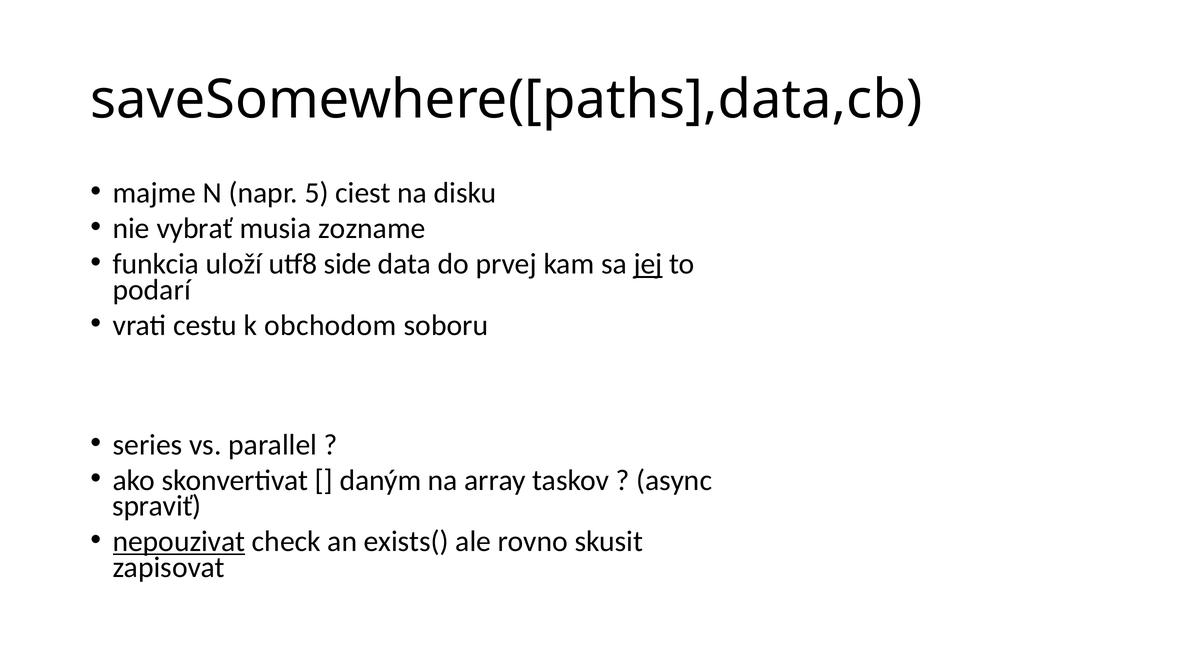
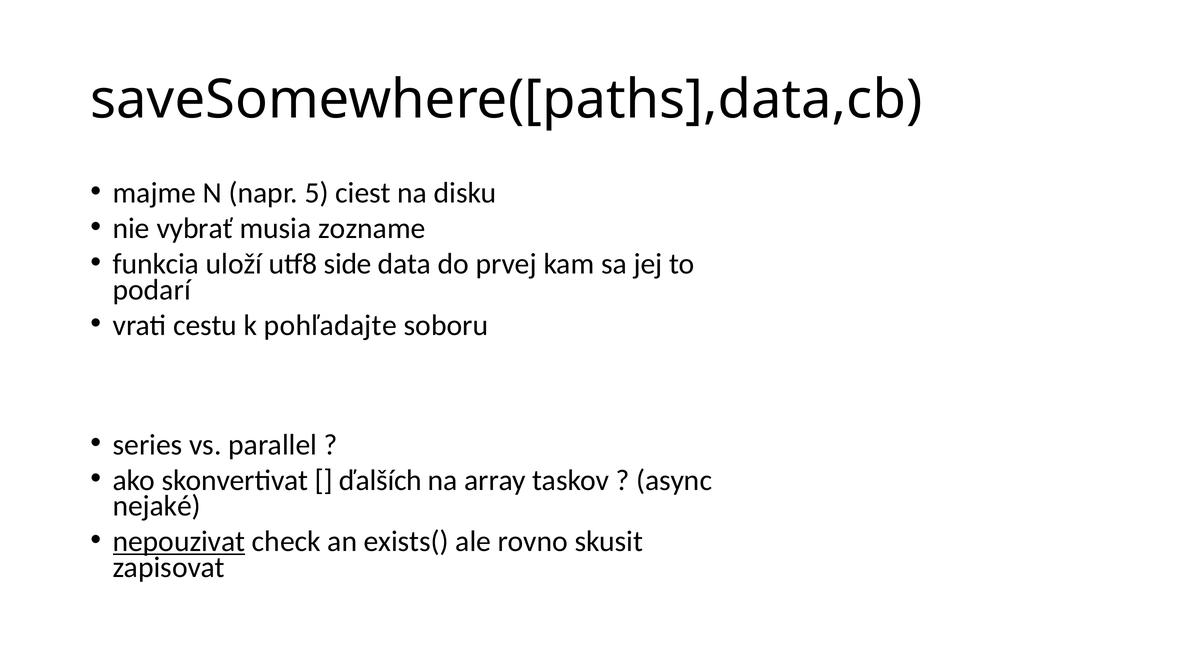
jej underline: present -> none
obchodom: obchodom -> pohľadajte
daným: daným -> ďalších
spraviť: spraviť -> nejaké
